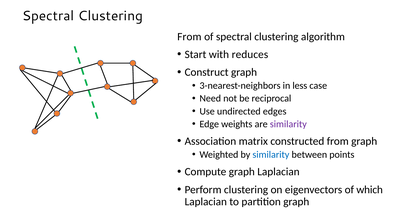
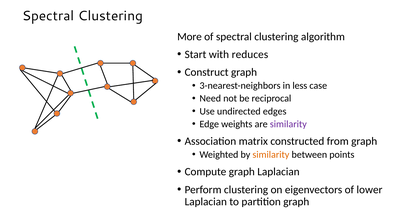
From at (189, 37): From -> More
similarity at (271, 155) colour: blue -> orange
which: which -> lower
